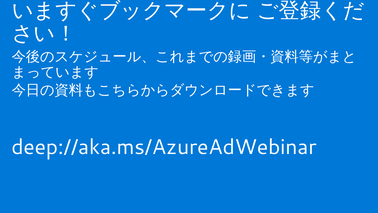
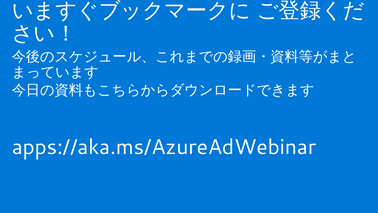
deep://aka.ms/AzureAdWebinar: deep://aka.ms/AzureAdWebinar -> apps://aka.ms/AzureAdWebinar
